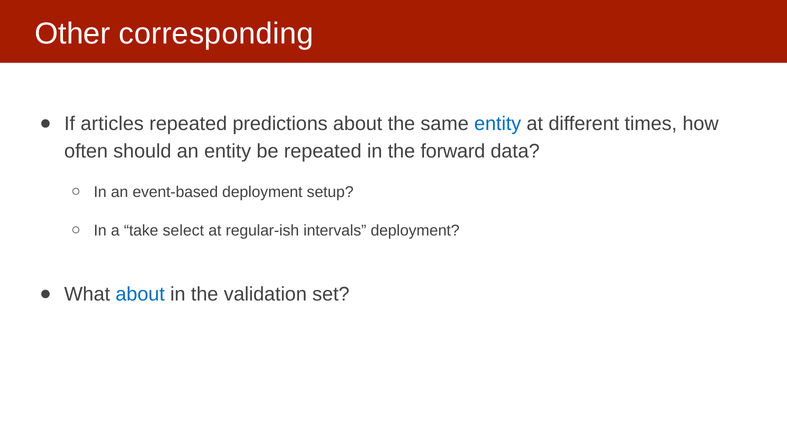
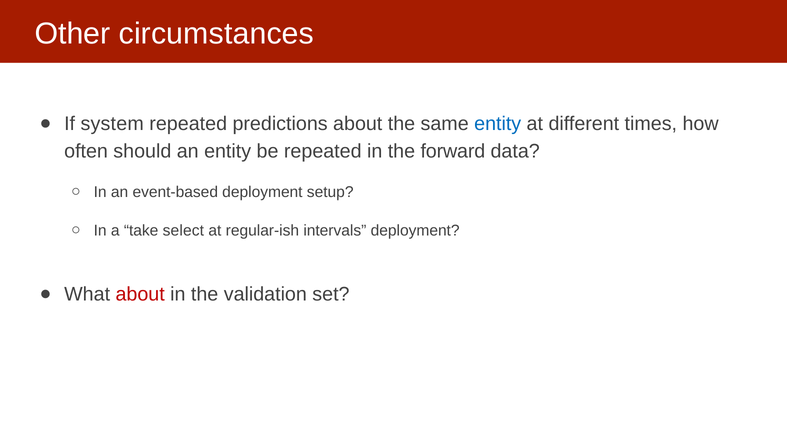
corresponding: corresponding -> circumstances
articles: articles -> system
about at (140, 294) colour: blue -> red
